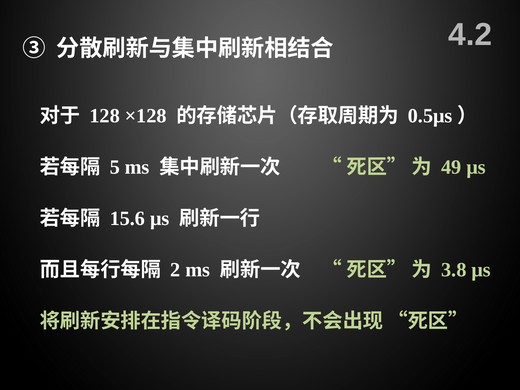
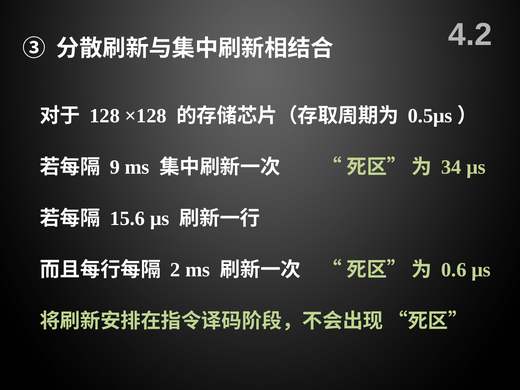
5: 5 -> 9
49: 49 -> 34
3.8: 3.8 -> 0.6
